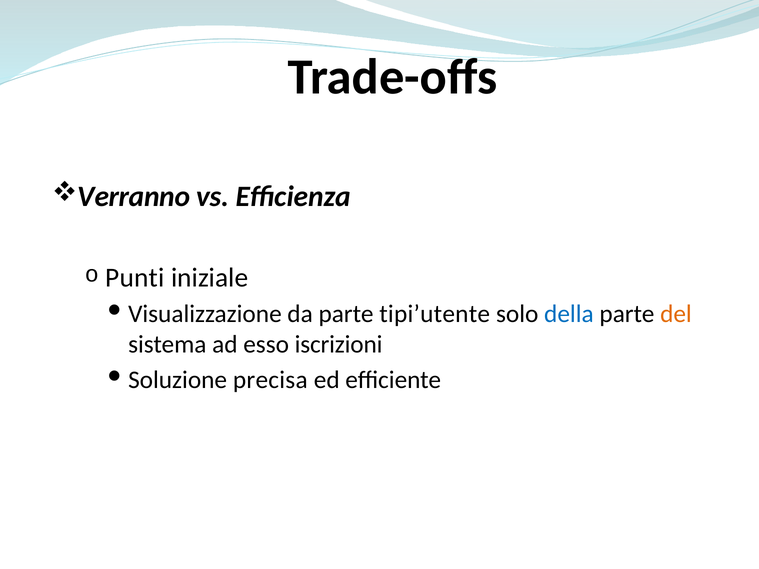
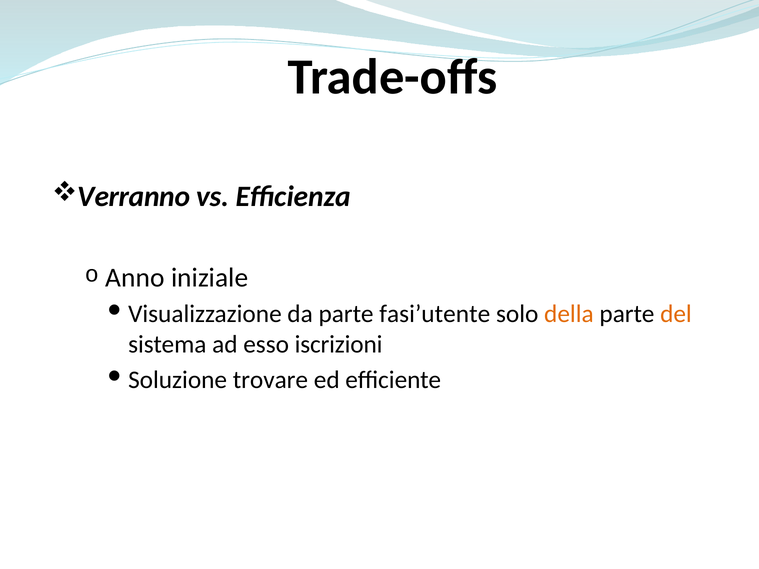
Punti: Punti -> Anno
tipi’utente: tipi’utente -> fasi’utente
della colour: blue -> orange
precisa: precisa -> trovare
